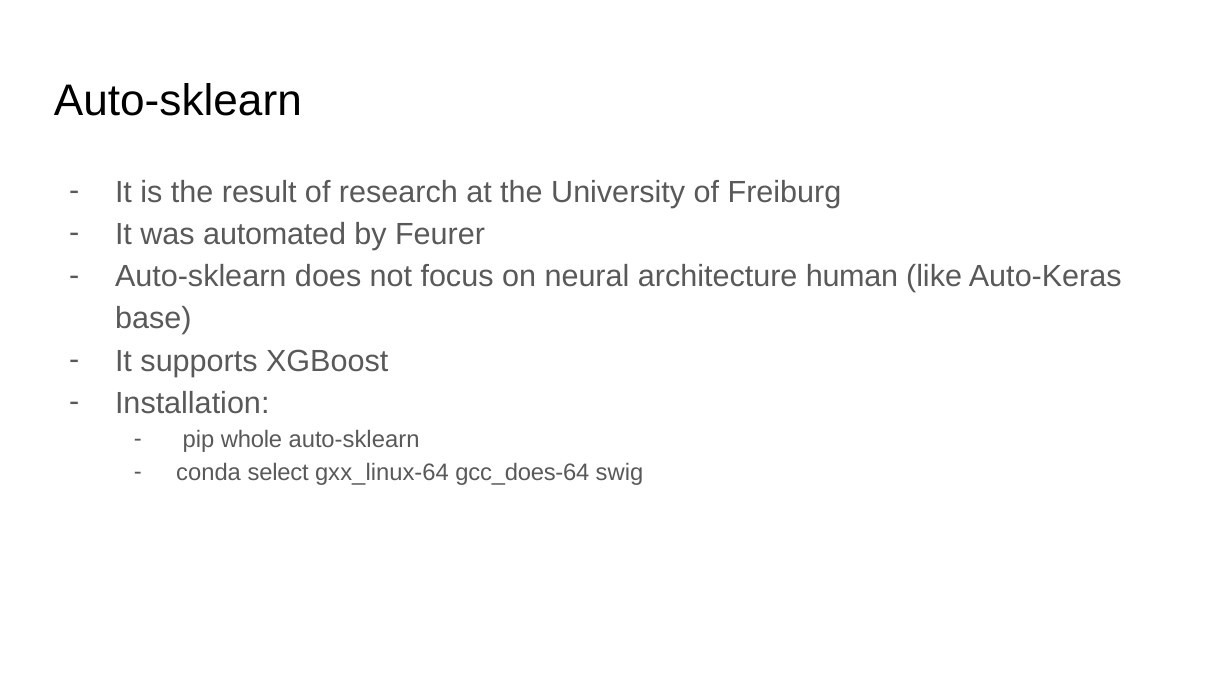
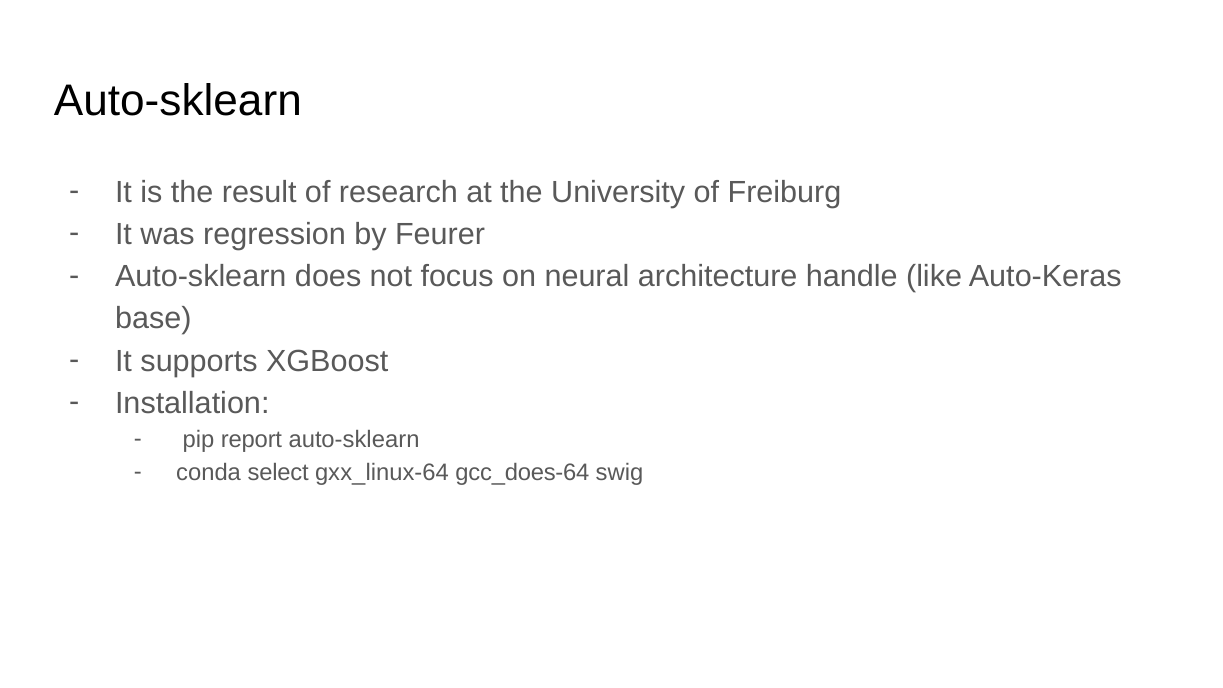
automated: automated -> regression
human: human -> handle
whole: whole -> report
